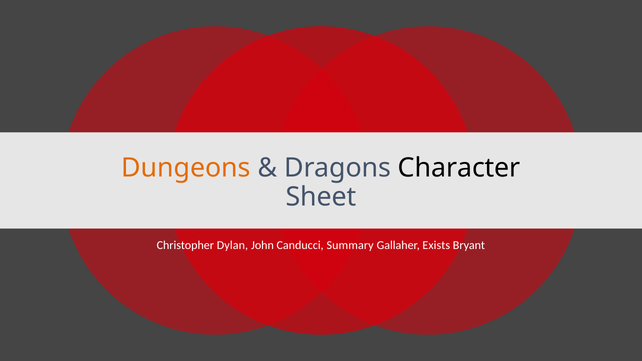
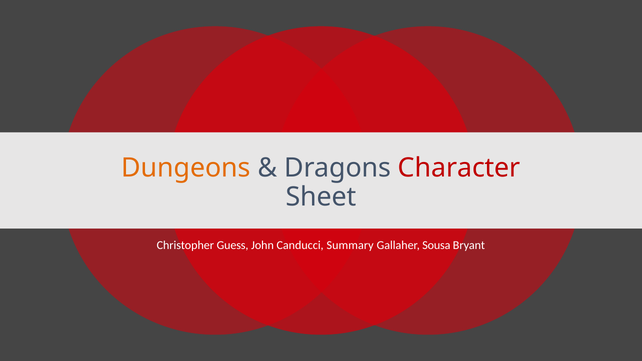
Character colour: black -> red
Dylan: Dylan -> Guess
Exists: Exists -> Sousa
